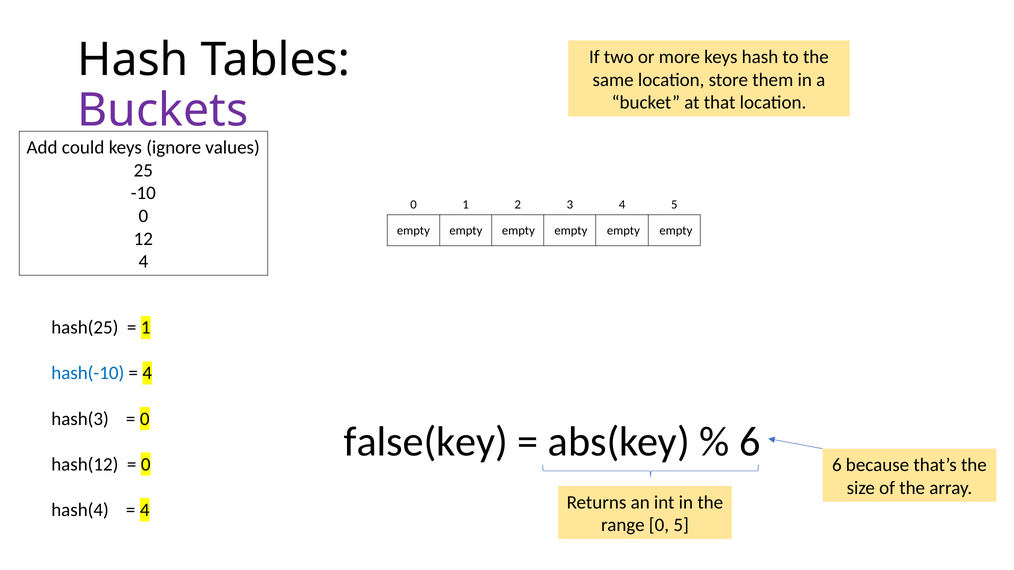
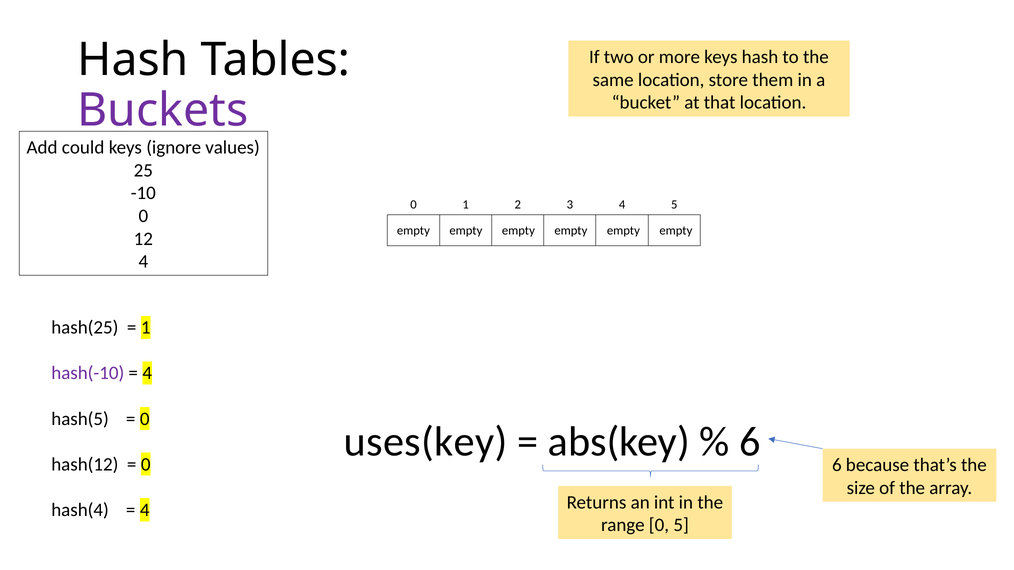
hash(-10 colour: blue -> purple
hash(3: hash(3 -> hash(5
false(key: false(key -> uses(key
